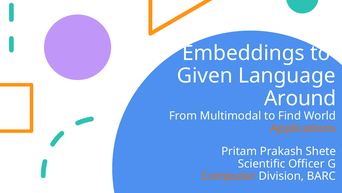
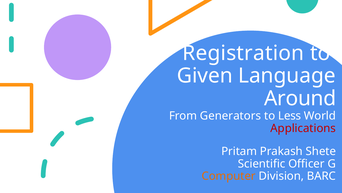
Embeddings: Embeddings -> Registration
Multimodal: Multimodal -> Generators
Find: Find -> Less
Applications colour: orange -> red
